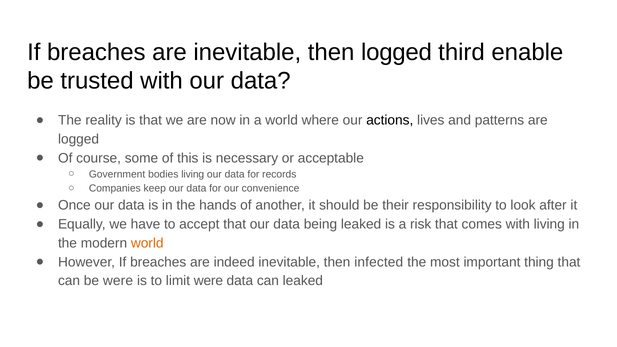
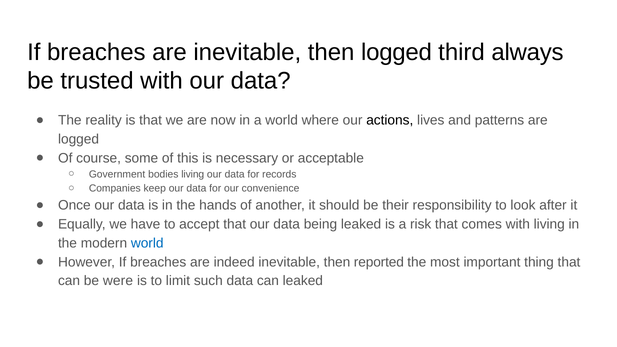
enable: enable -> always
world at (147, 243) colour: orange -> blue
infected: infected -> reported
limit were: were -> such
